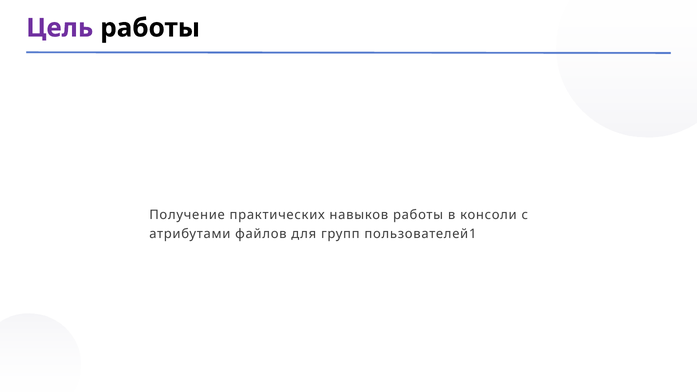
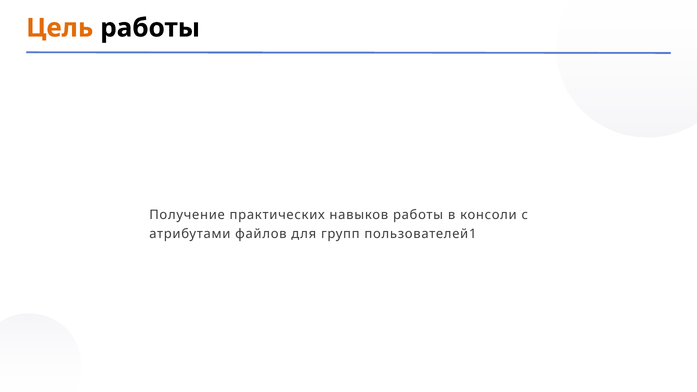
Цель colour: purple -> orange
